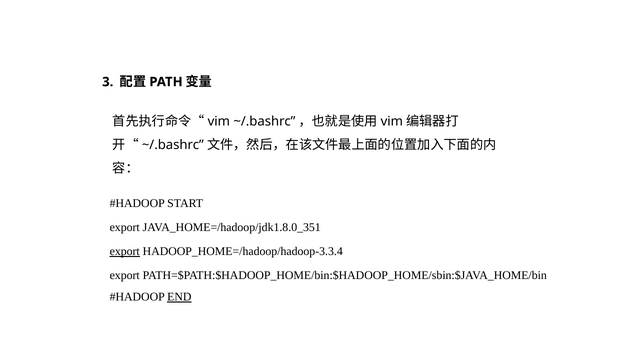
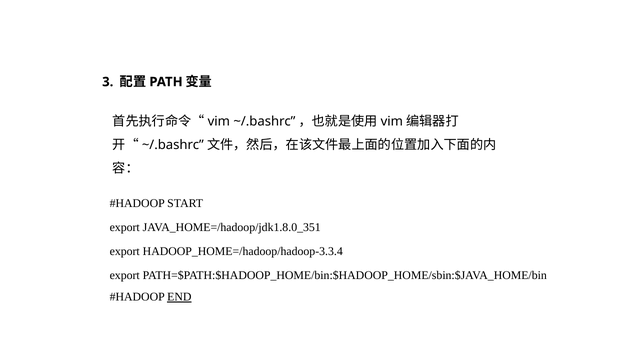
export at (125, 252) underline: present -> none
